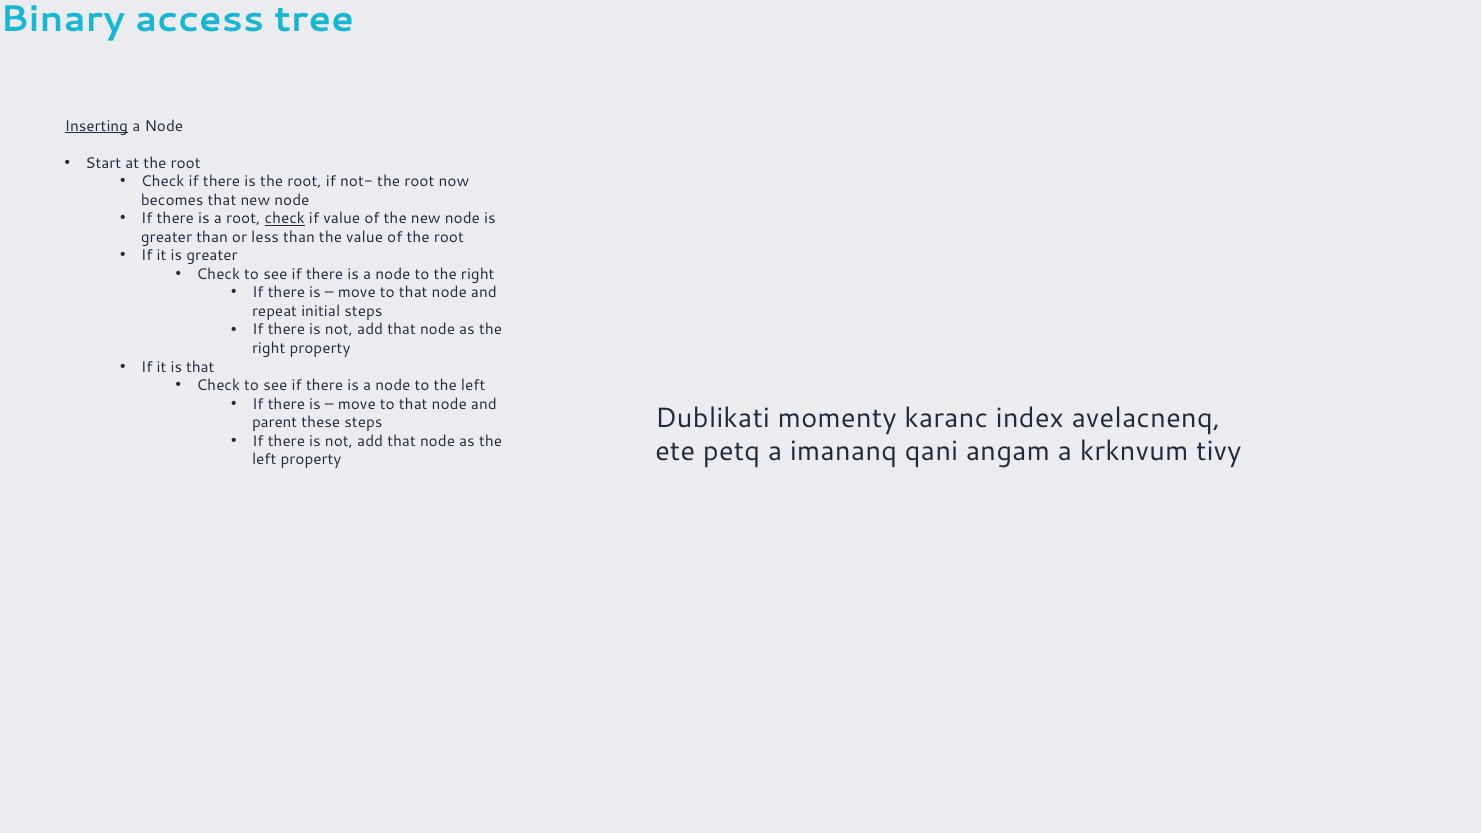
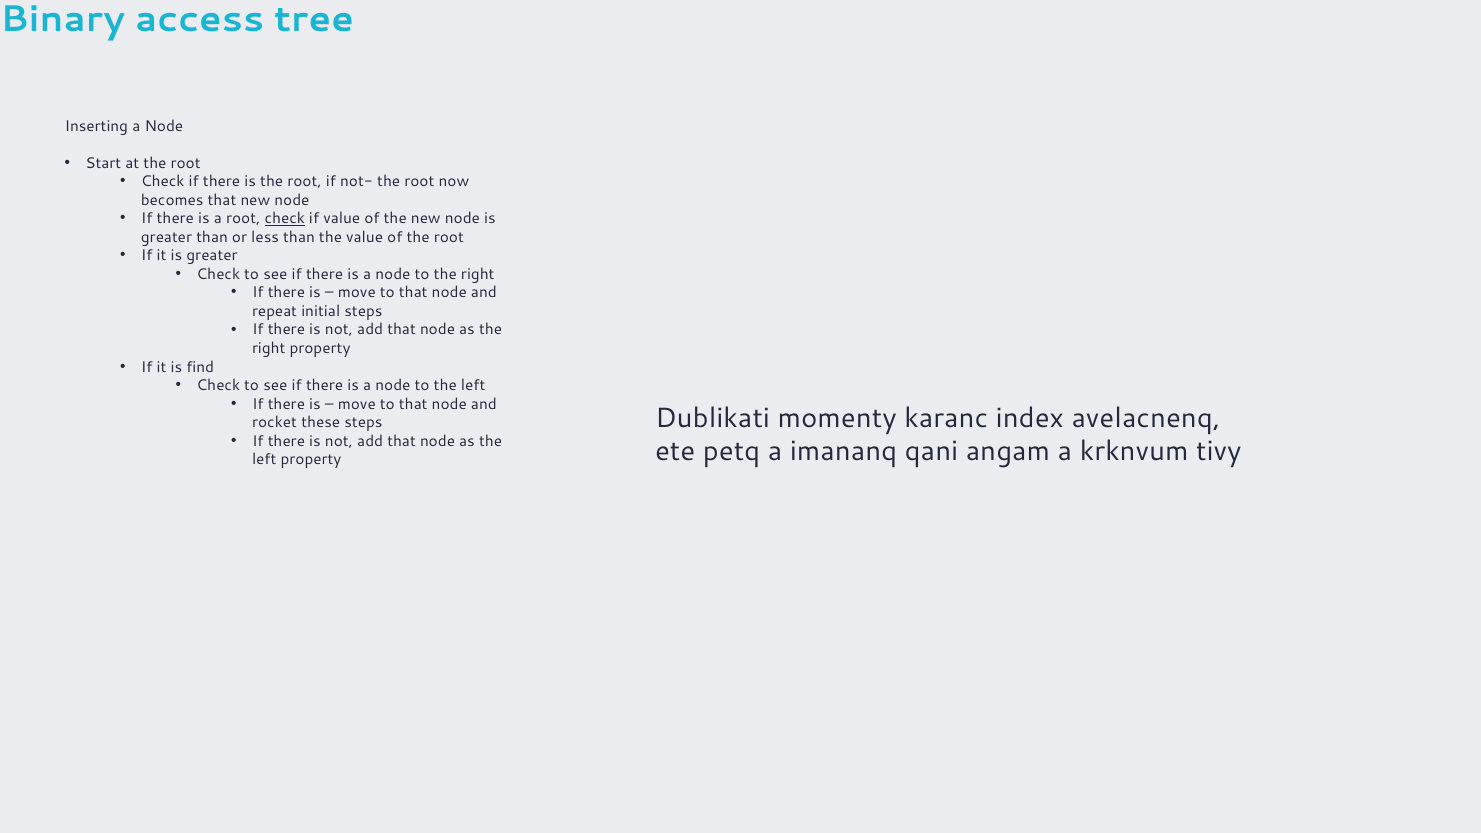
Inserting underline: present -> none
is that: that -> find
parent: parent -> rocket
